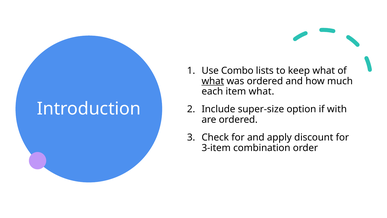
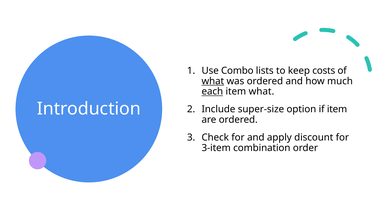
keep what: what -> costs
each underline: none -> present
if with: with -> item
